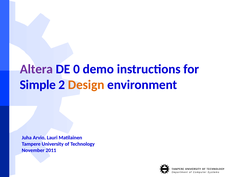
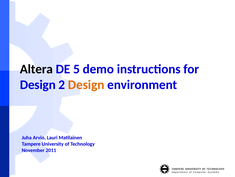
Altera colour: purple -> black
0: 0 -> 5
Simple at (38, 84): Simple -> Design
